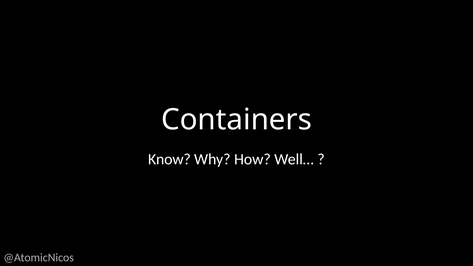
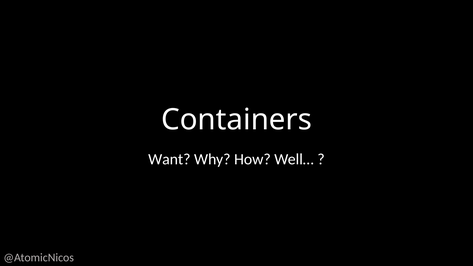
Know: Know -> Want
